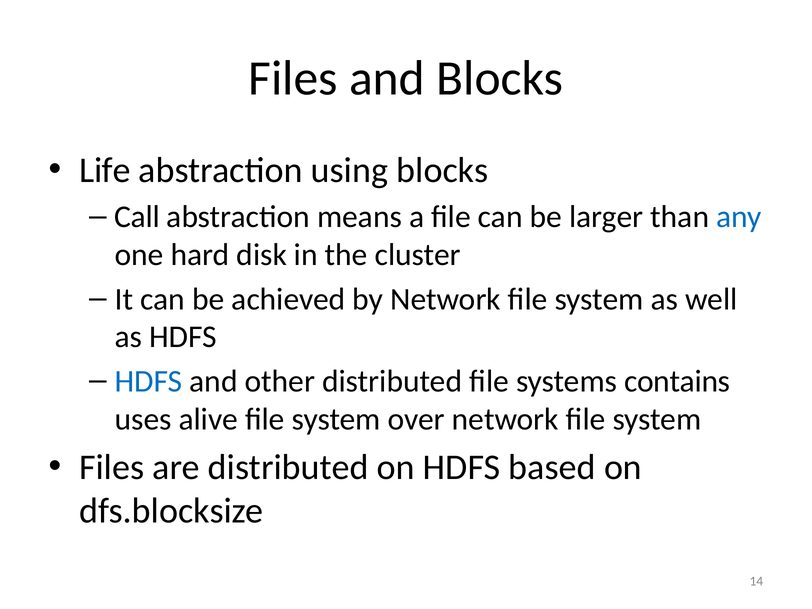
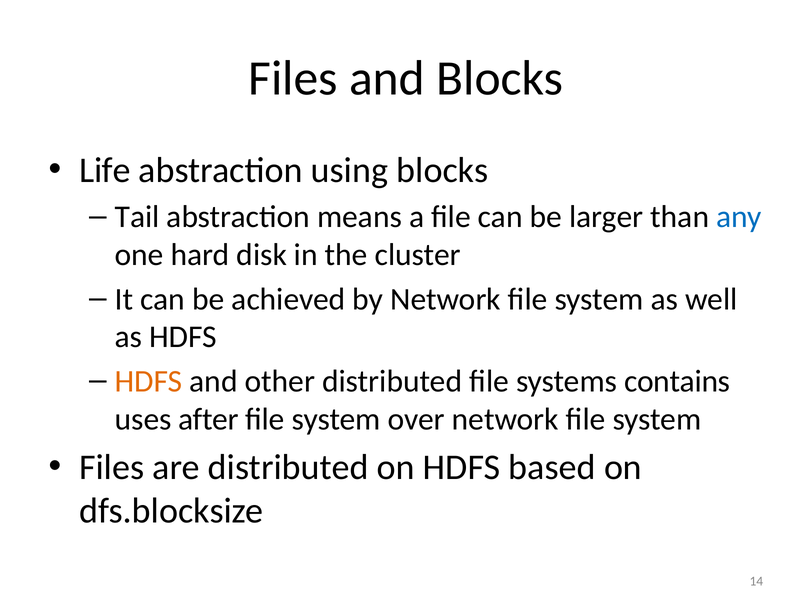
Call: Call -> Tail
HDFS at (149, 381) colour: blue -> orange
alive: alive -> after
